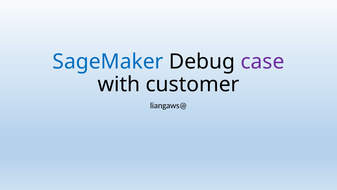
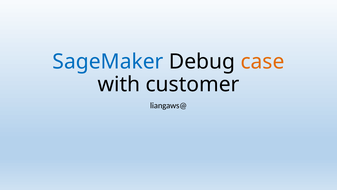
case colour: purple -> orange
